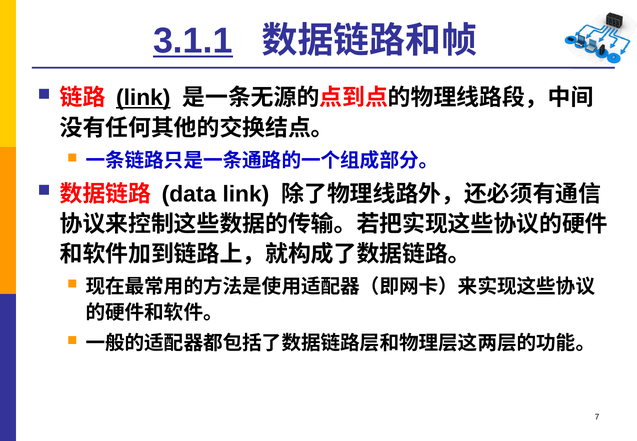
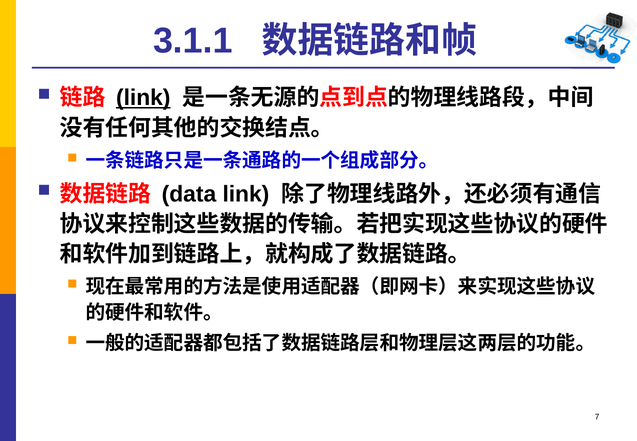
3.1.1 underline: present -> none
